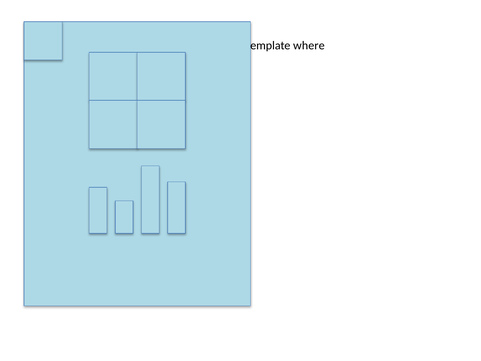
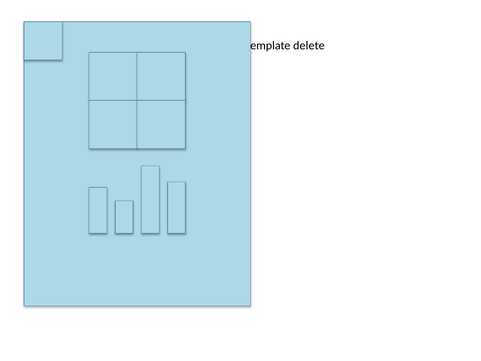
where at (309, 45): where -> delete
